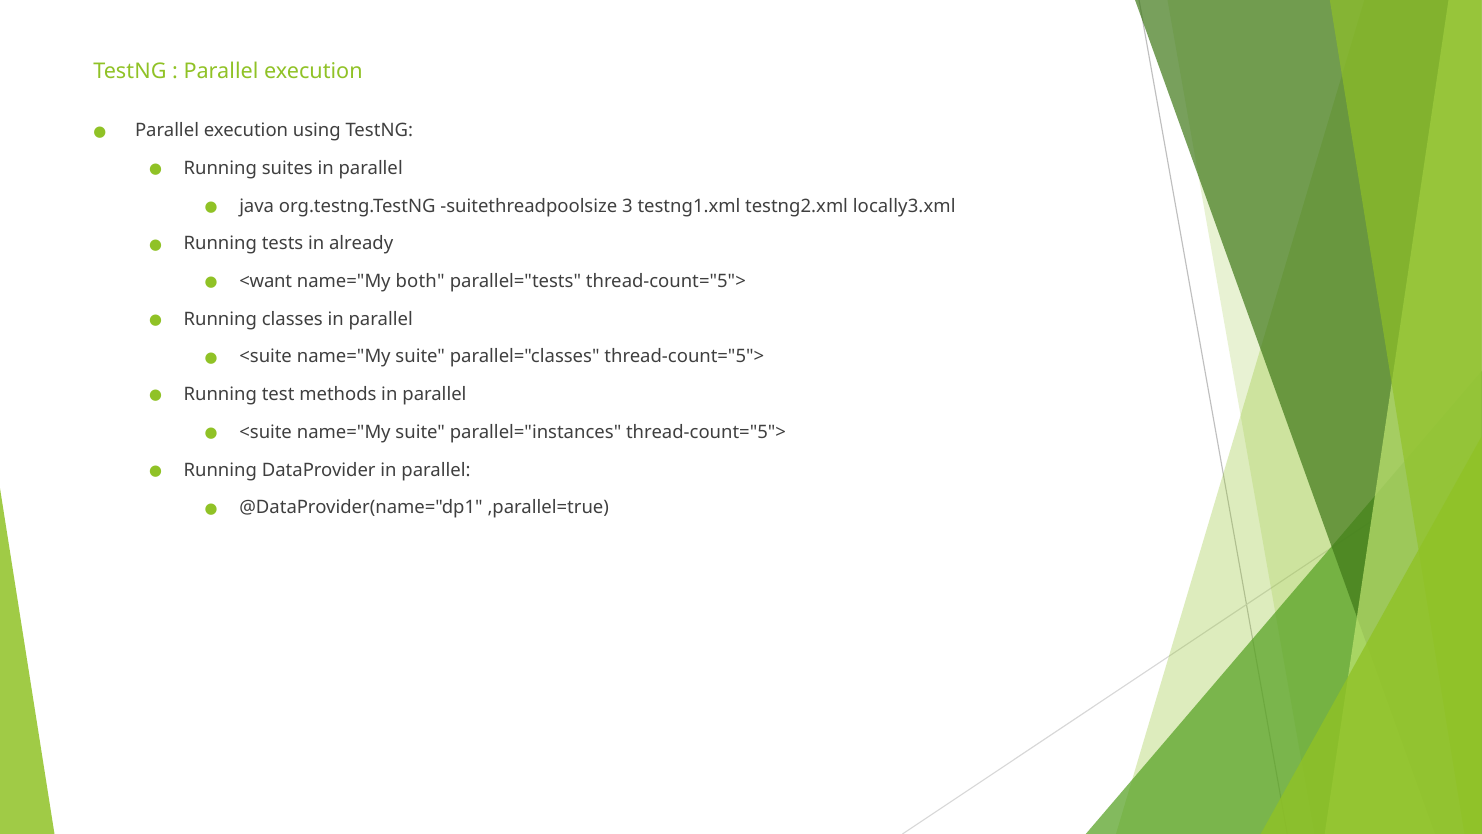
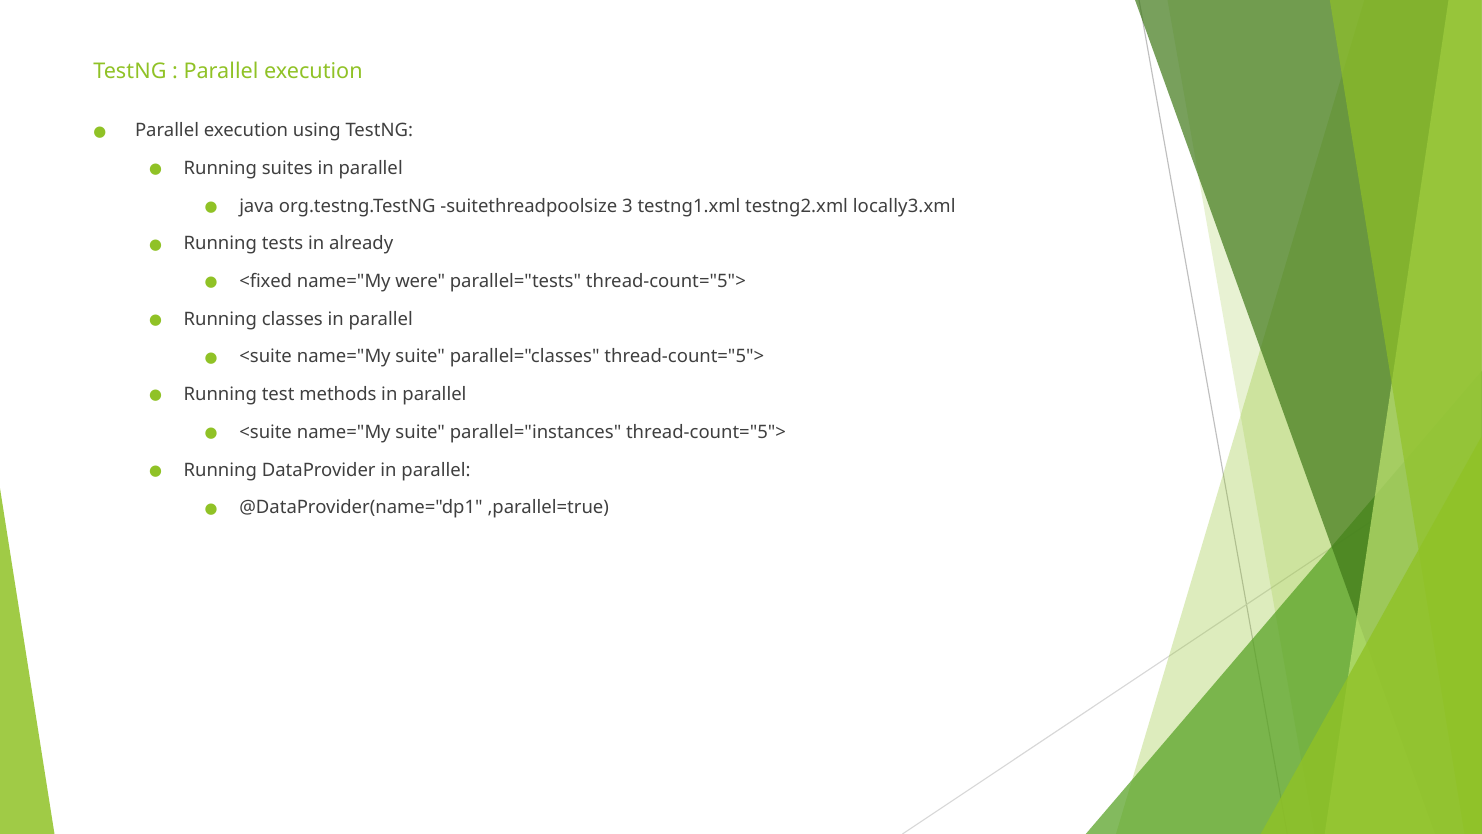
<want: <want -> <fixed
both: both -> were
